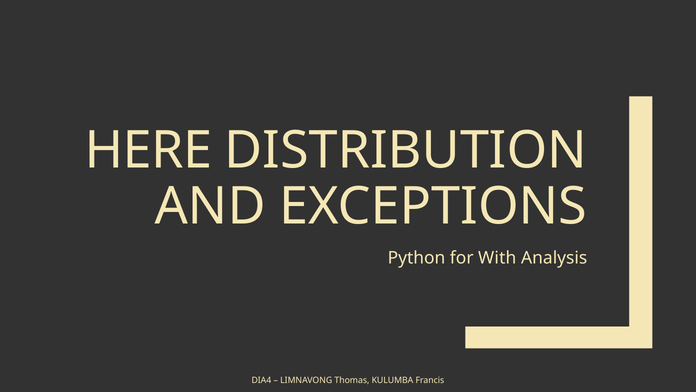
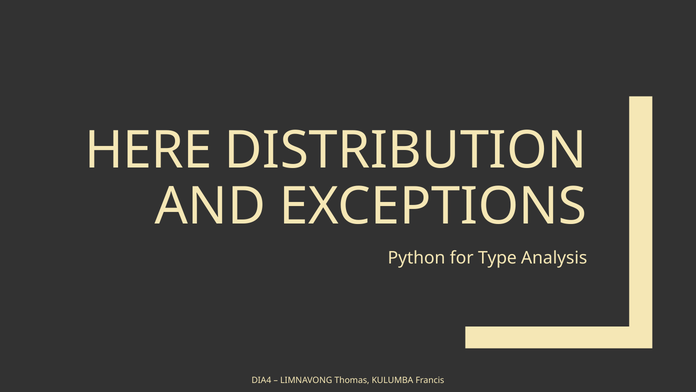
With: With -> Type
